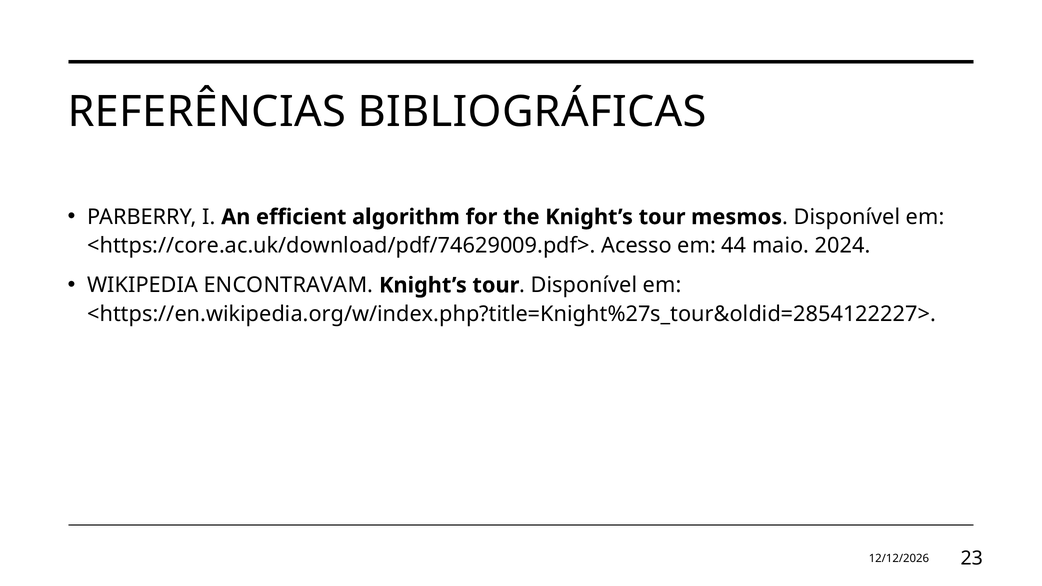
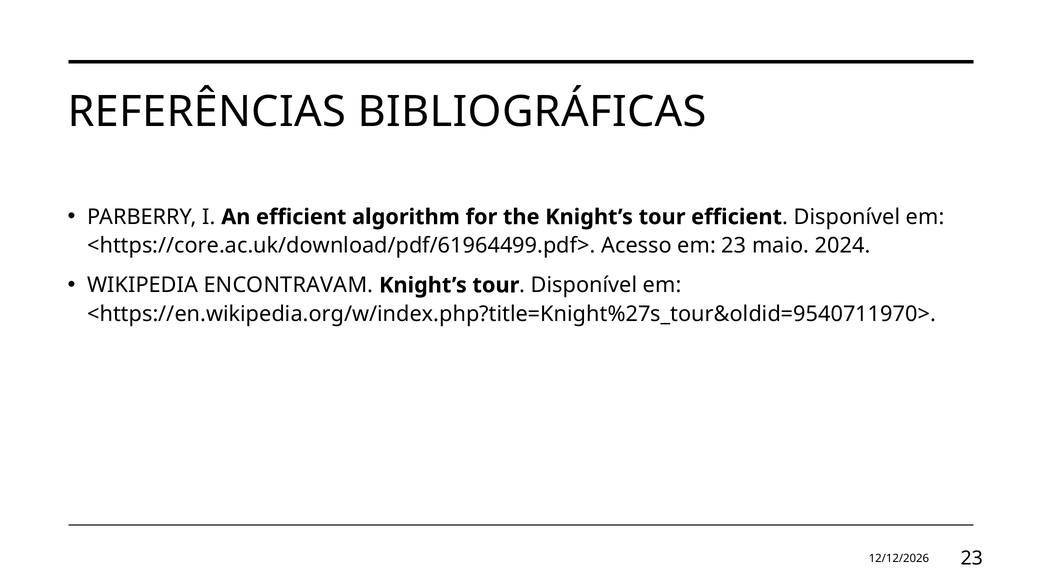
tour mesmos: mesmos -> efficient
<https://core.ac.uk/download/pdf/74629009.pdf>: <https://core.ac.uk/download/pdf/74629009.pdf> -> <https://core.ac.uk/download/pdf/61964499.pdf>
em 44: 44 -> 23
<https://en.wikipedia.org/w/index.php?title=Knight%27s_tour&oldid=2854122227>: <https://en.wikipedia.org/w/index.php?title=Knight%27s_tour&oldid=2854122227> -> <https://en.wikipedia.org/w/index.php?title=Knight%27s_tour&oldid=9540711970>
